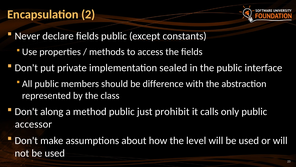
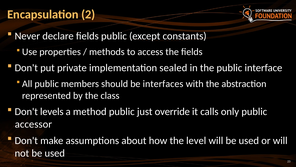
difference: difference -> interfaces
along: along -> levels
prohibit: prohibit -> override
